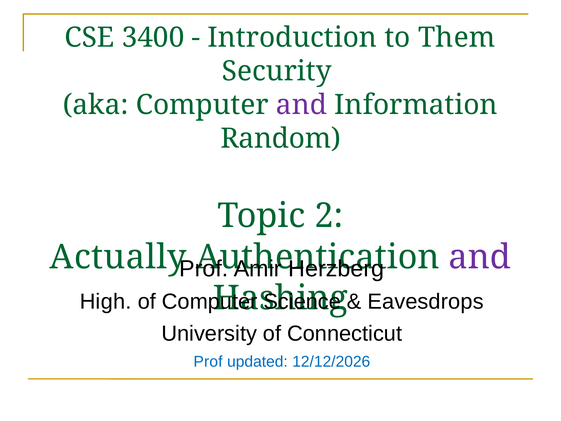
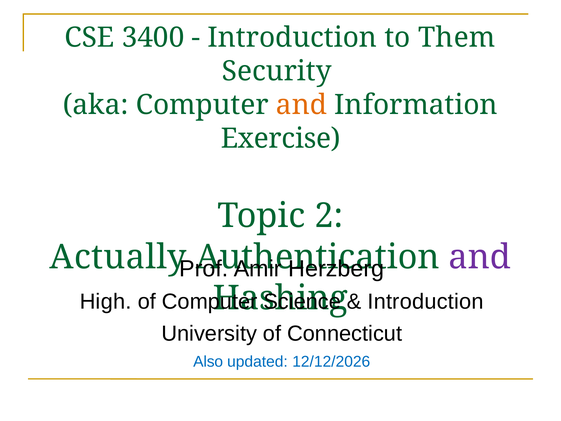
and at (302, 105) colour: purple -> orange
Random: Random -> Exercise
Eavesdrops at (426, 302): Eavesdrops -> Introduction
Prof at (208, 361): Prof -> Also
